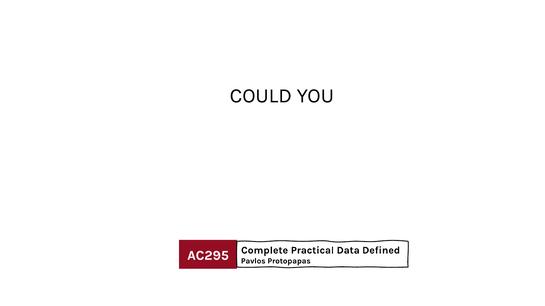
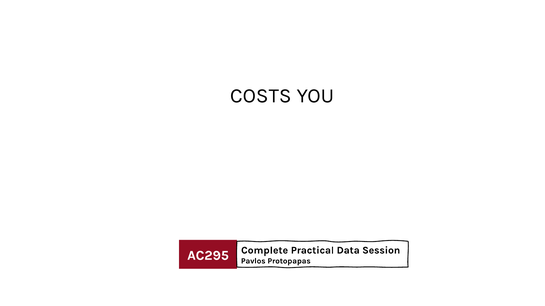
COULD: COULD -> COSTS
Defined: Defined -> Session
